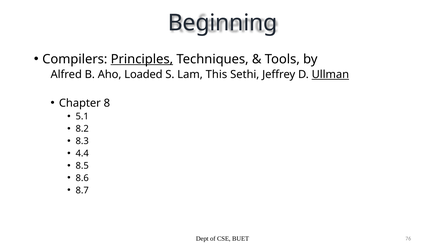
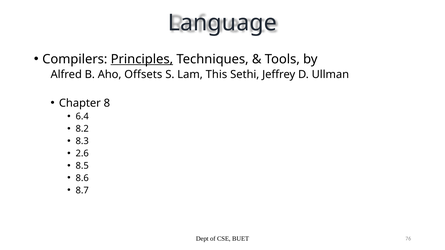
Beginning: Beginning -> Language
Loaded: Loaded -> Offsets
Ullman underline: present -> none
5.1: 5.1 -> 6.4
4.4: 4.4 -> 2.6
